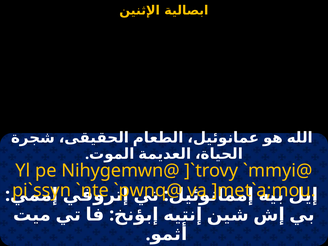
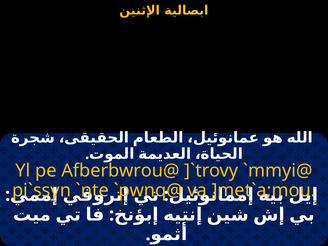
Nihygemwn@: Nihygemwn@ -> Afberbwrou@
